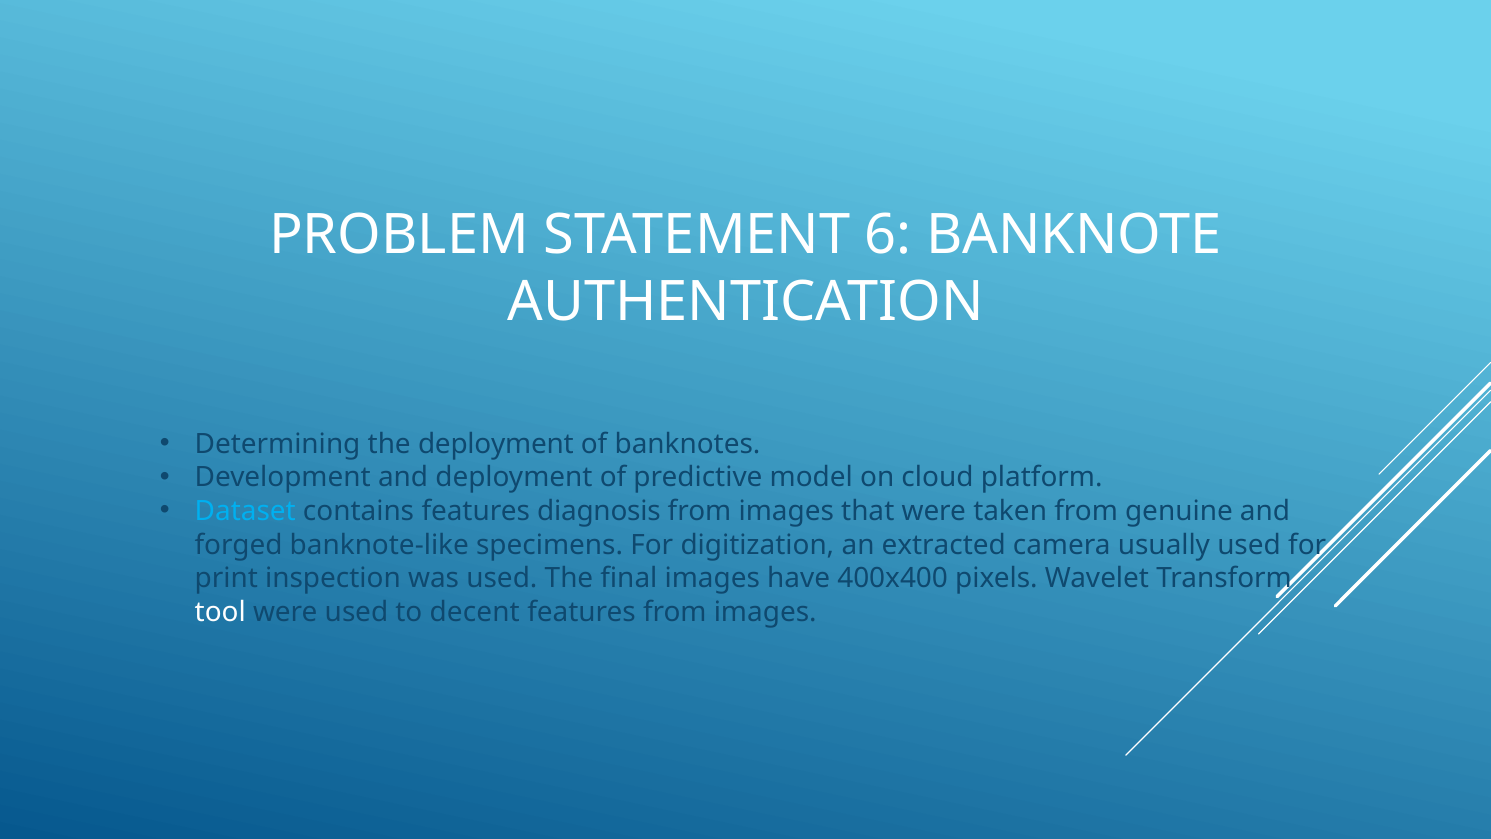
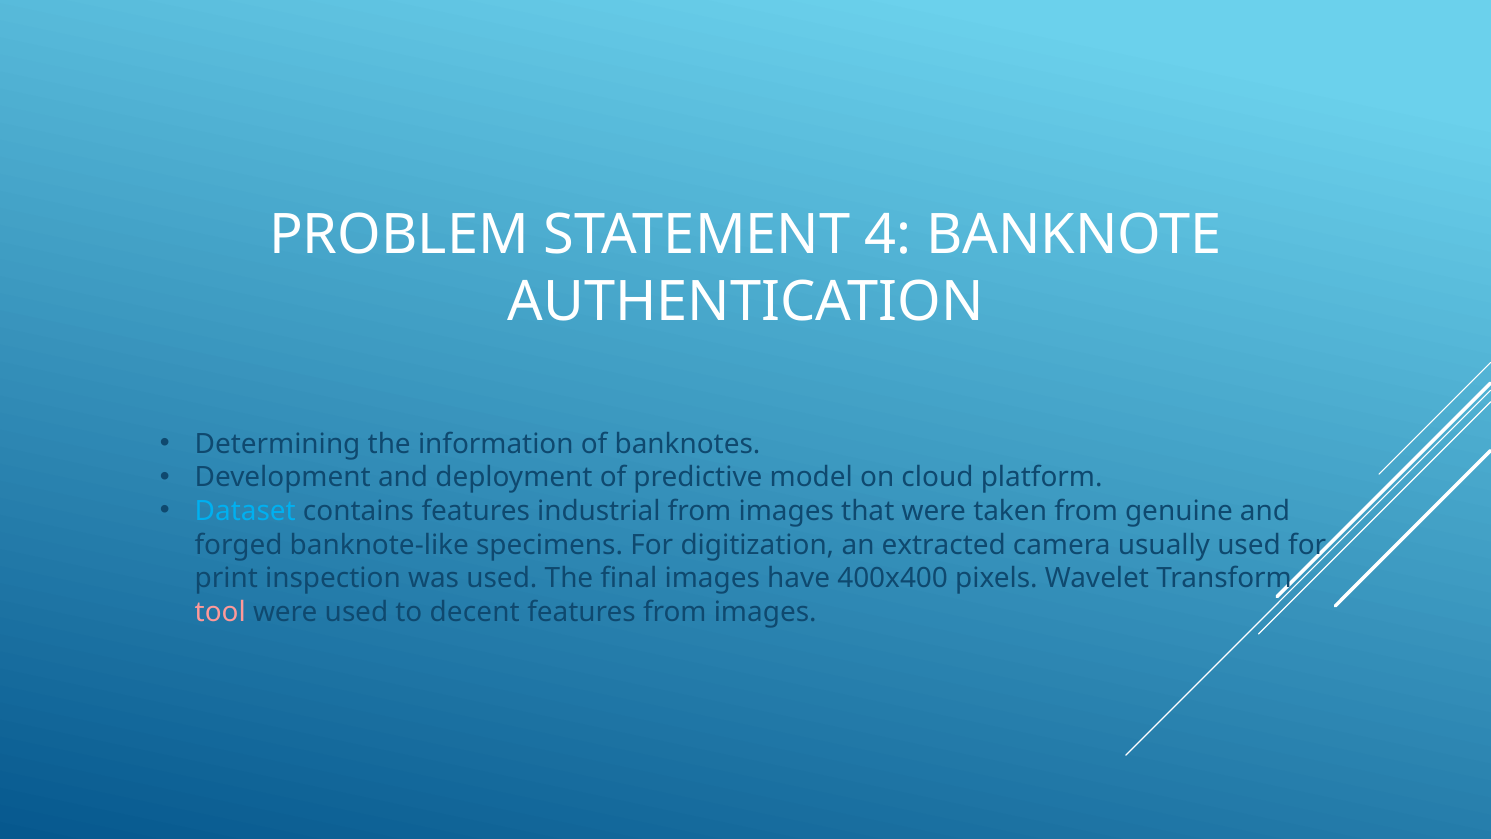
6: 6 -> 4
the deployment: deployment -> information
diagnosis: diagnosis -> industrial
tool colour: white -> pink
